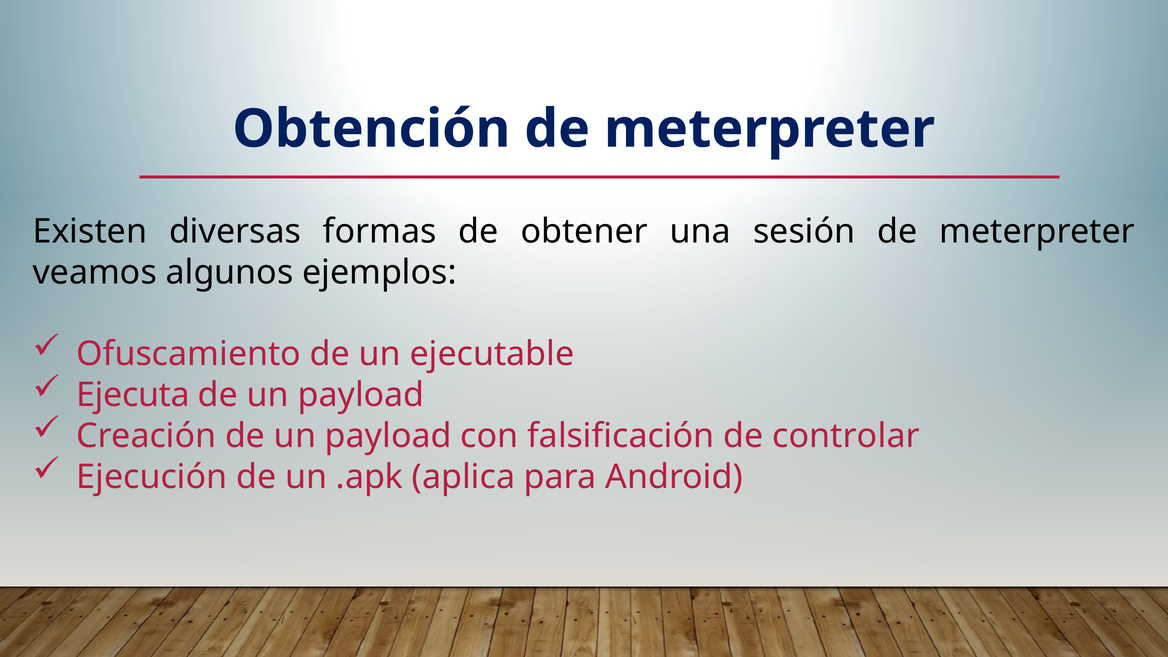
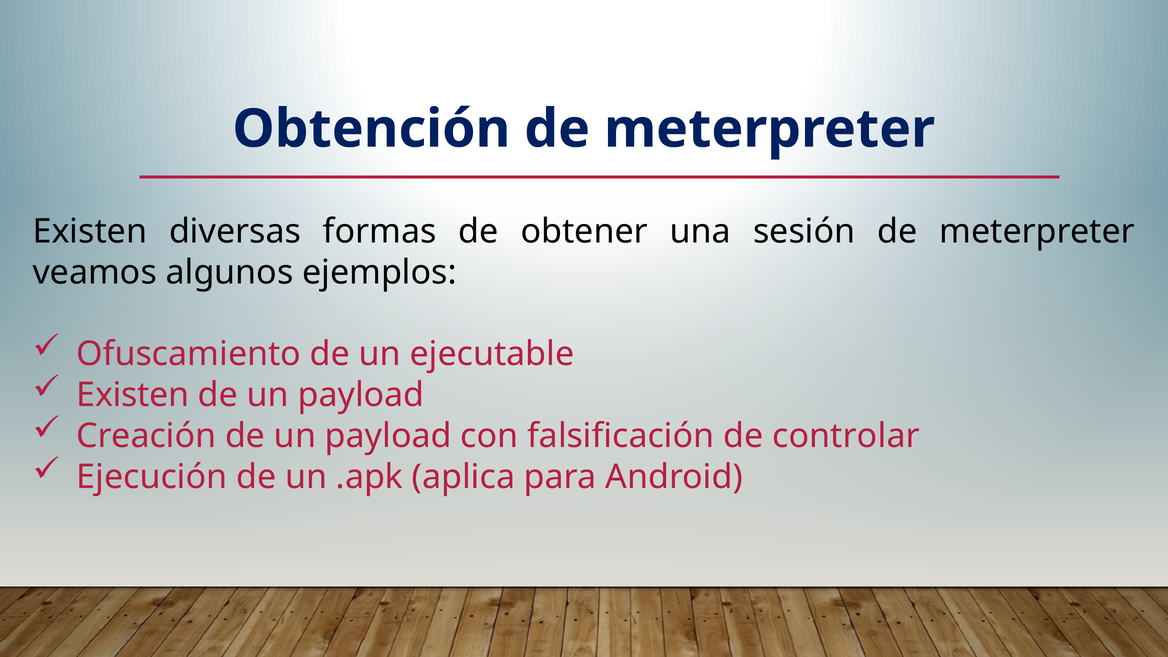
Ejecuta at (133, 395): Ejecuta -> Existen
